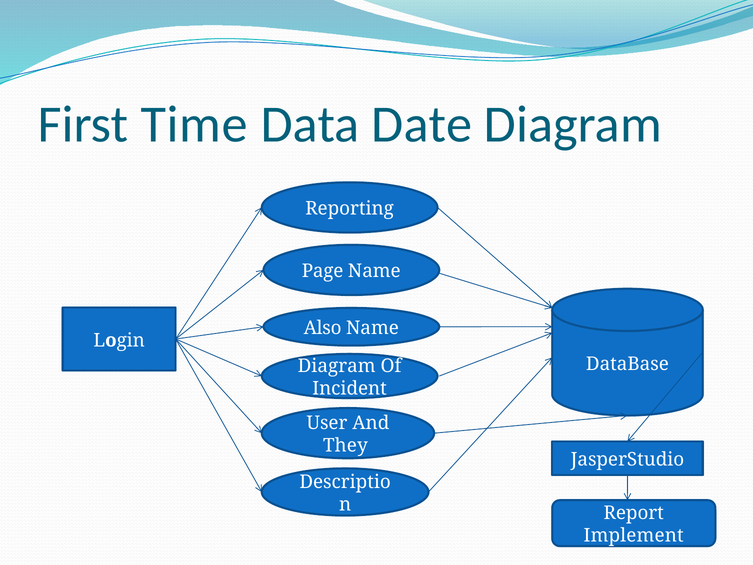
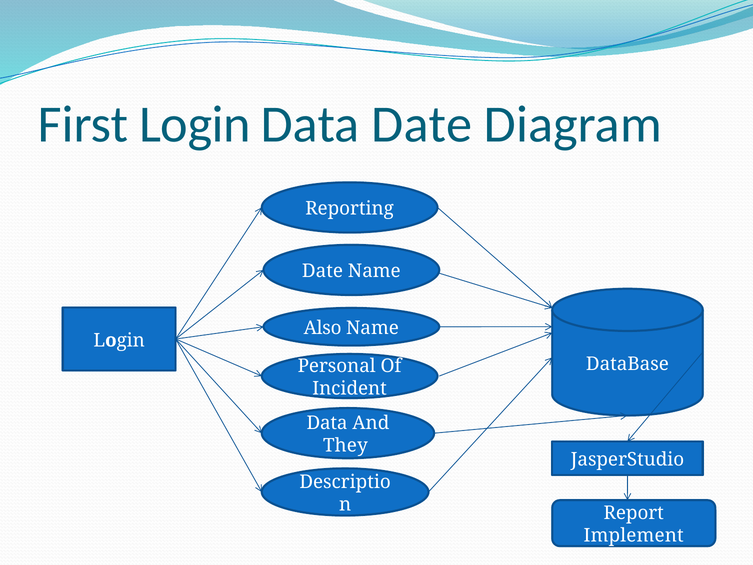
First Time: Time -> Login
Page at (323, 271): Page -> Date
Diagram at (337, 366): Diagram -> Personal
User at (327, 423): User -> Data
